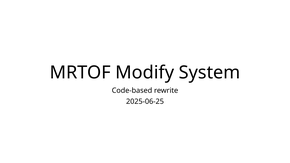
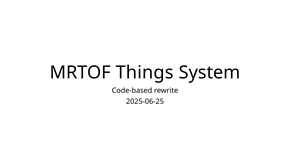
Modify: Modify -> Things
